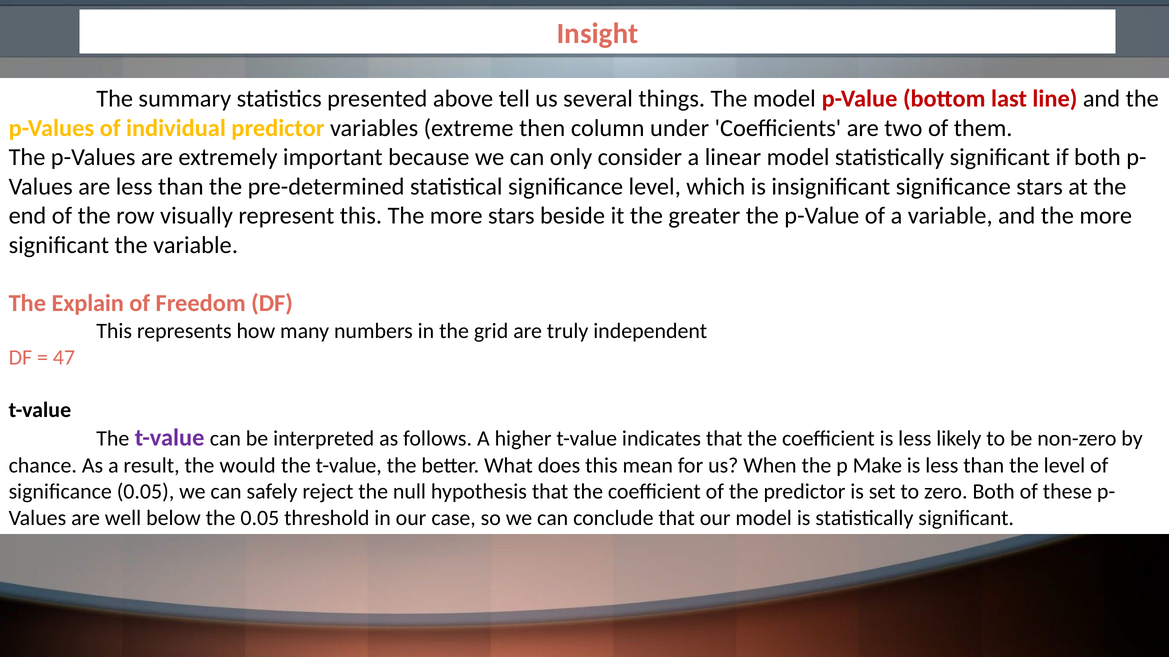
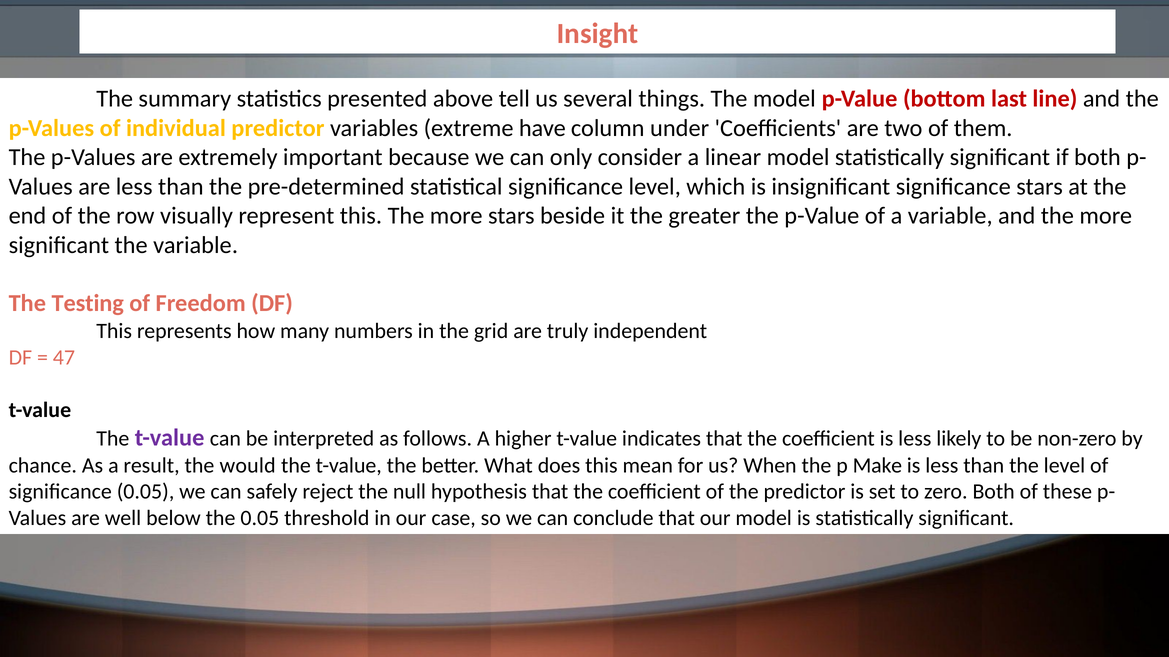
then: then -> have
Explain: Explain -> Testing
